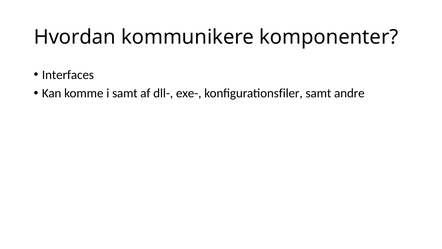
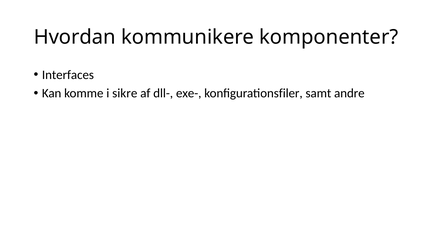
i samt: samt -> sikre
